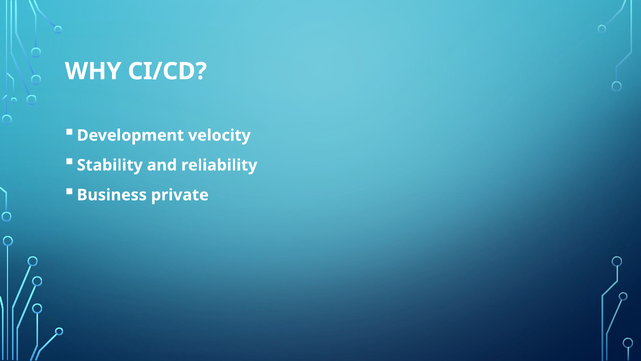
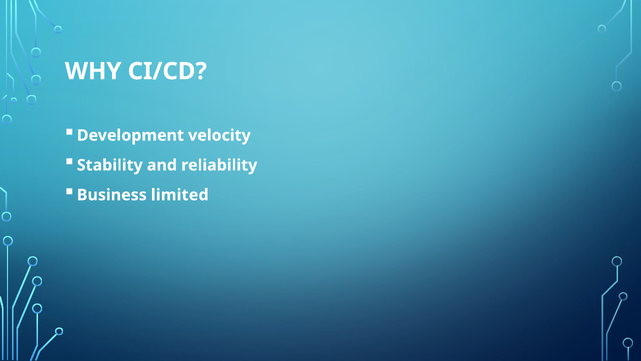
private: private -> limited
